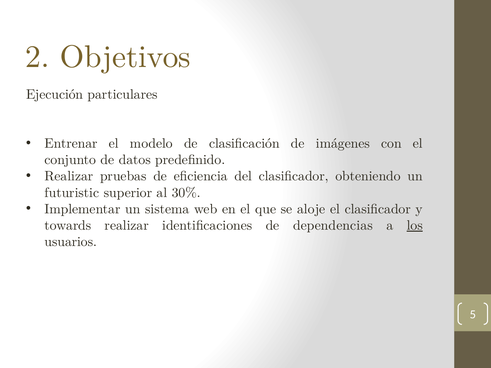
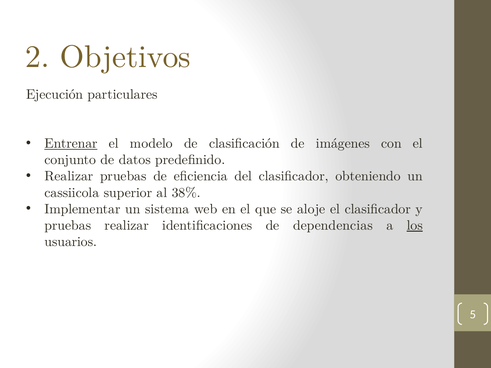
Entrenar underline: none -> present
futuristic: futuristic -> cassiicola
30%: 30% -> 38%
towards at (68, 225): towards -> pruebas
